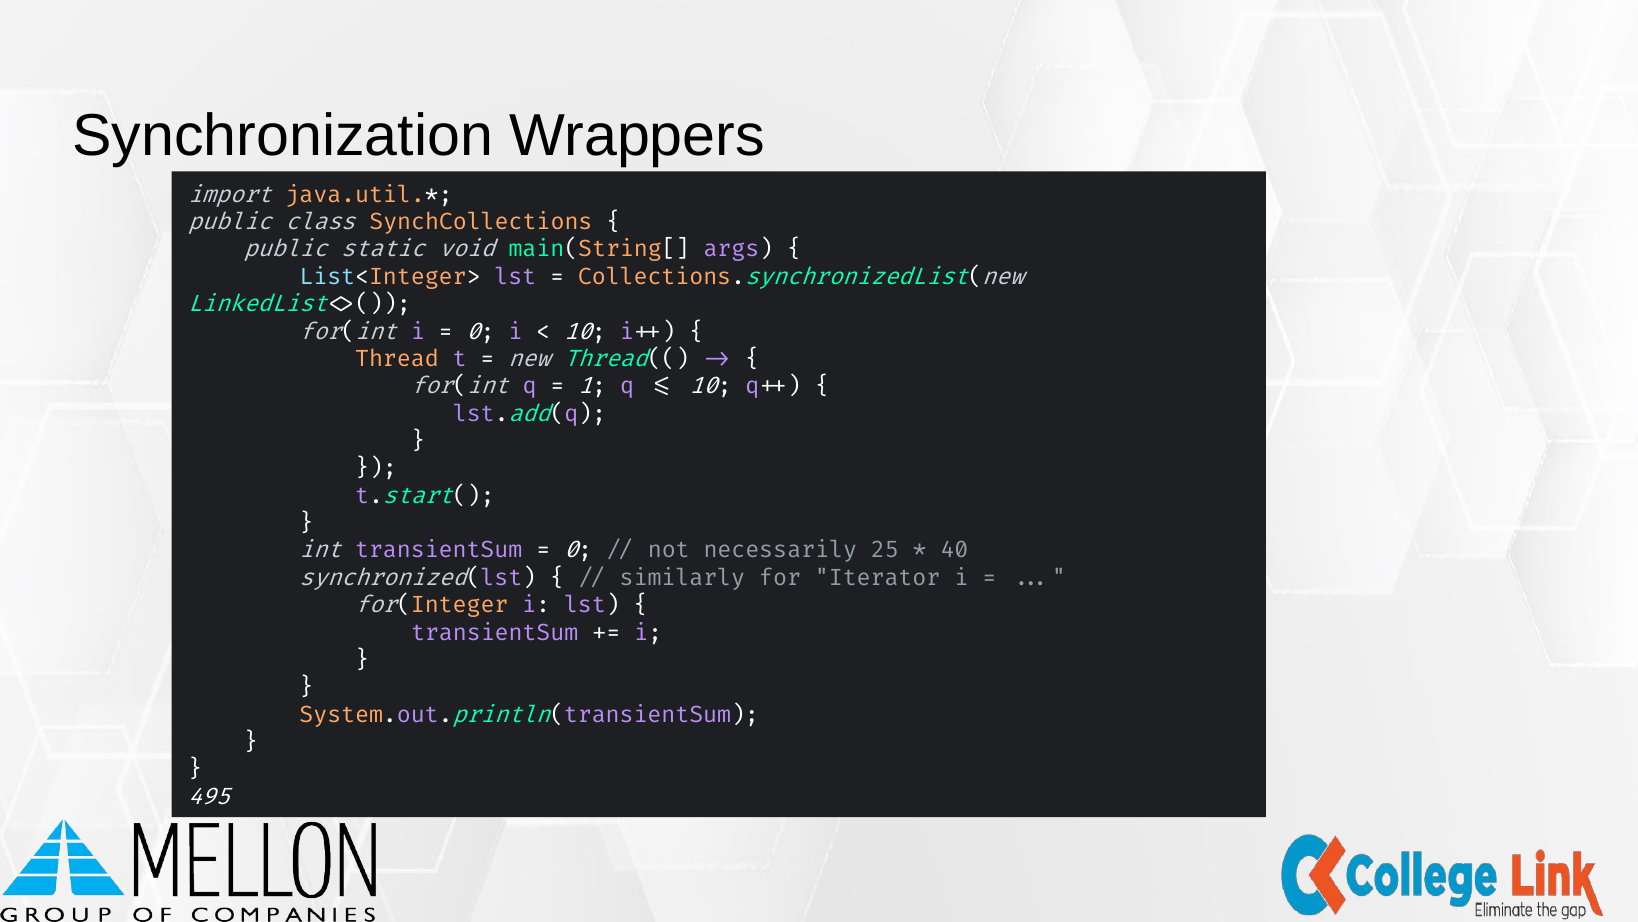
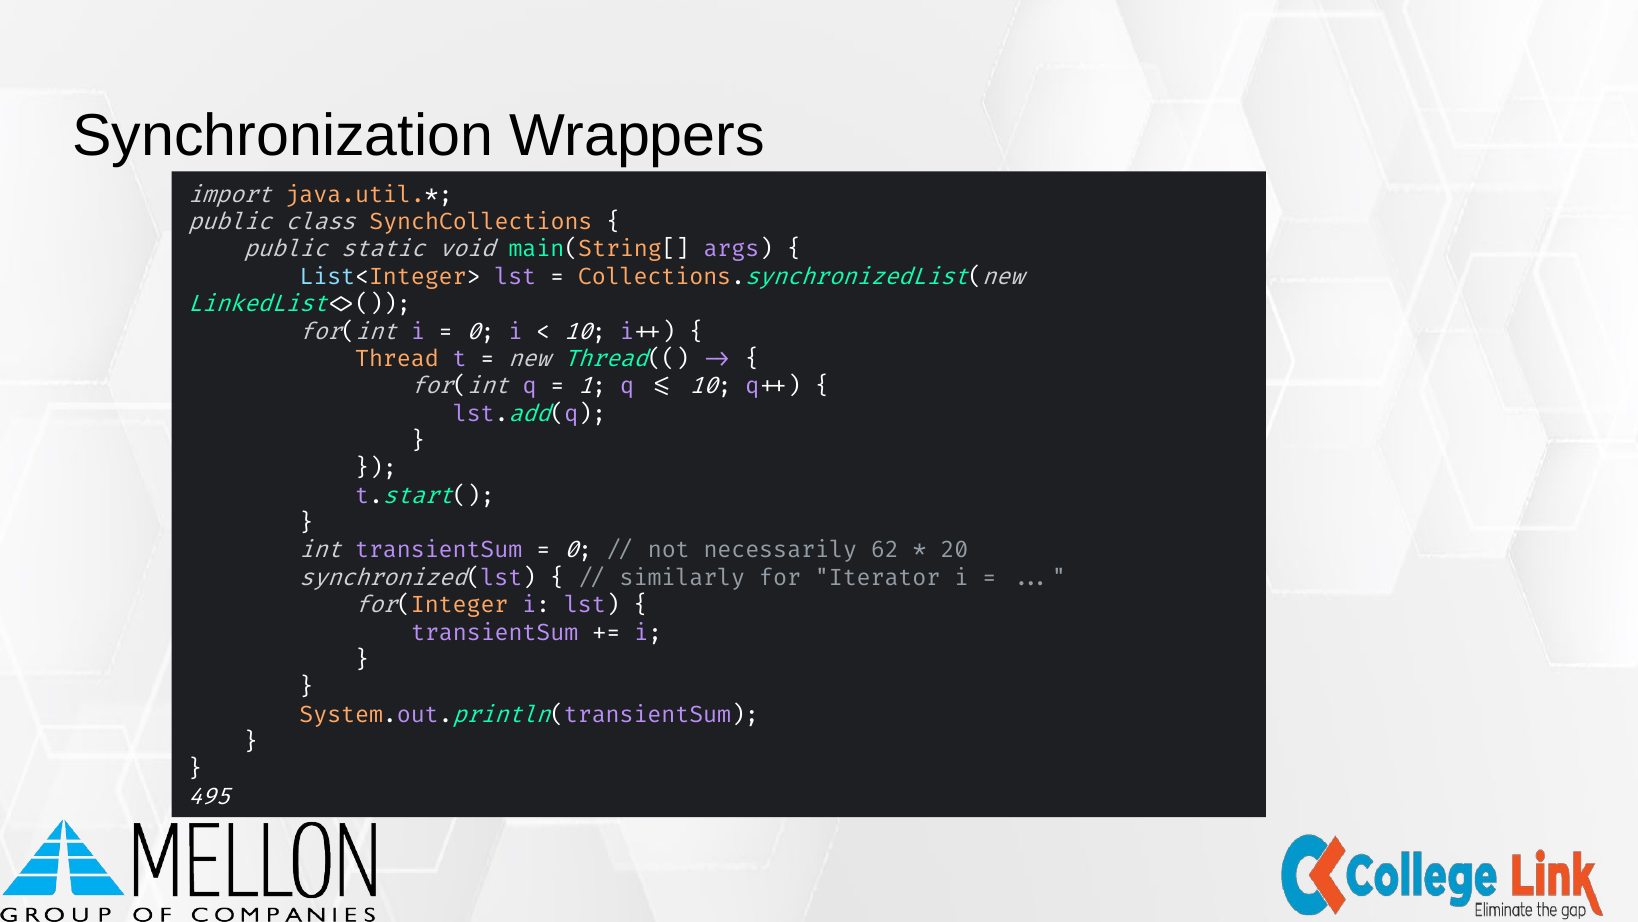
25: 25 -> 62
40: 40 -> 20
